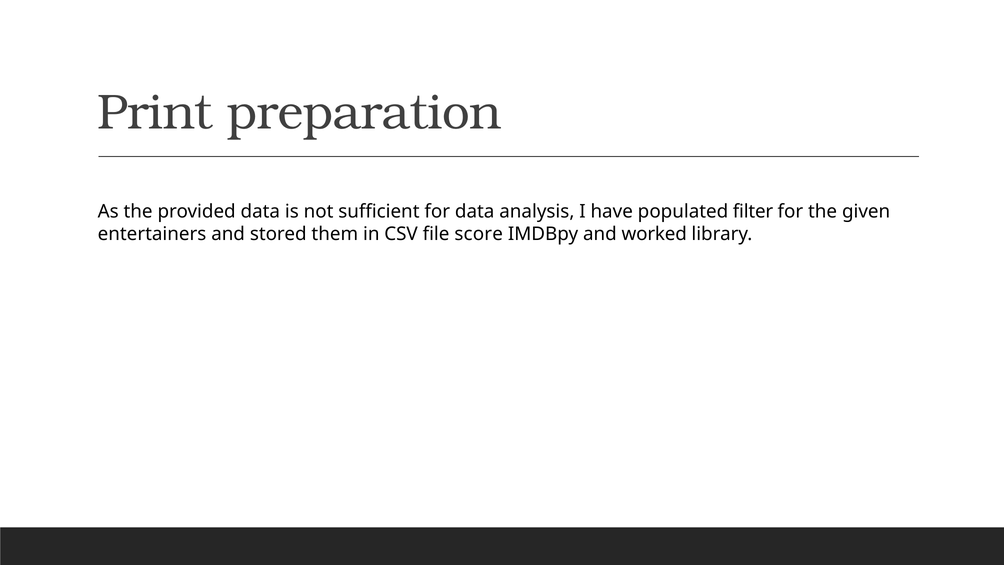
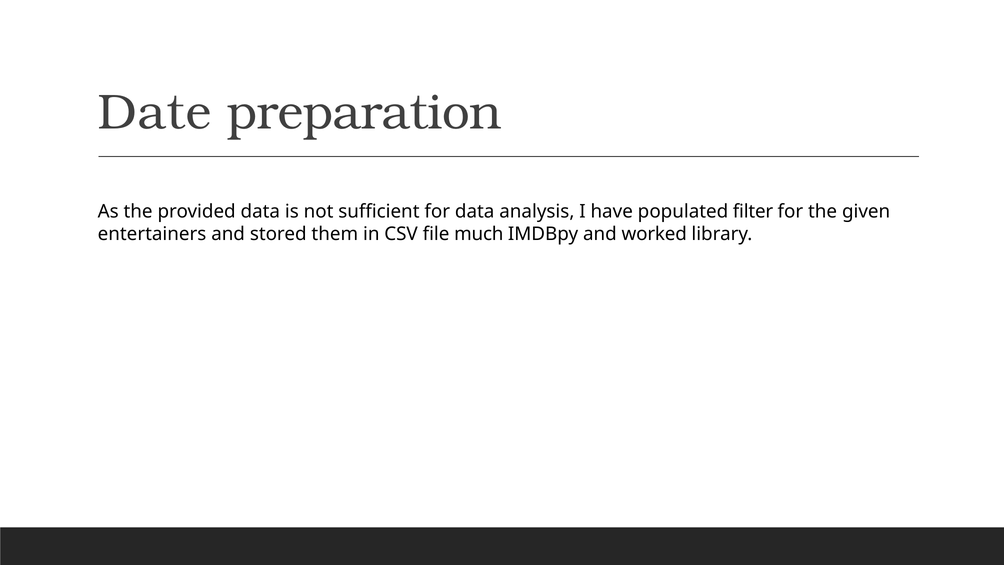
Print: Print -> Date
score: score -> much
